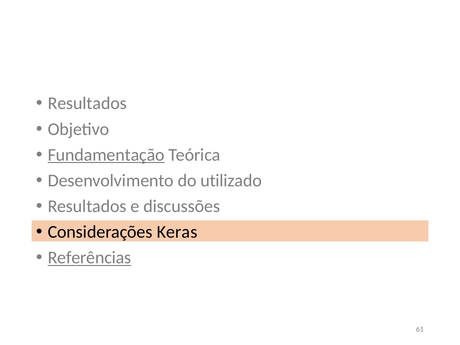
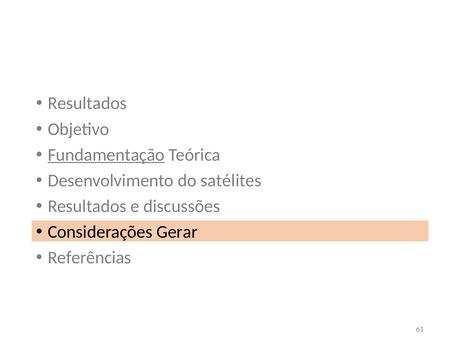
utilizado: utilizado -> satélites
Keras: Keras -> Gerar
Referências underline: present -> none
